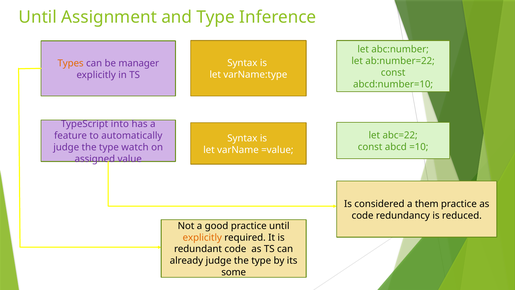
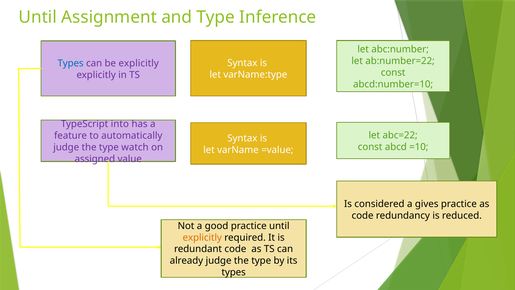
Types at (71, 63) colour: orange -> blue
be manager: manager -> explicitly
them: them -> gives
some at (234, 272): some -> types
